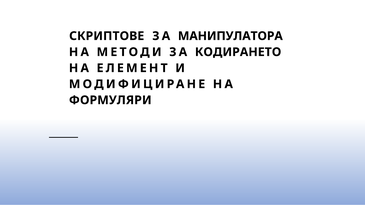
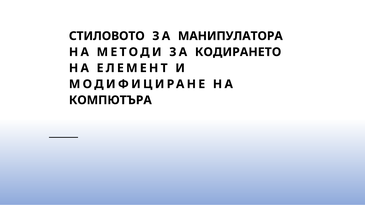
СКРИПТОВЕ: СКРИПТОВЕ -> СТИЛОВОТО
ФОРМУЛЯРИ: ФОРМУЛЯРИ -> КОМПЮТЪРА
